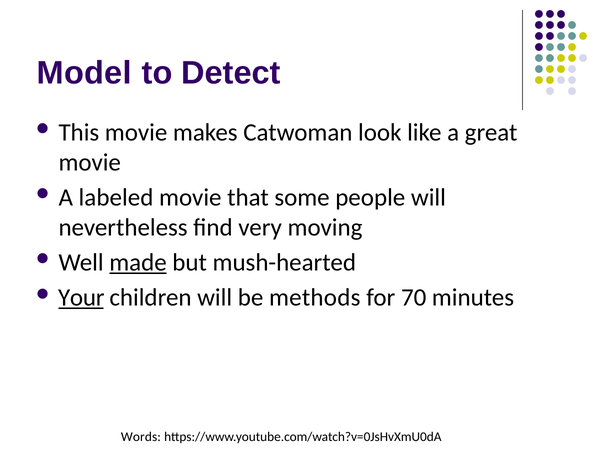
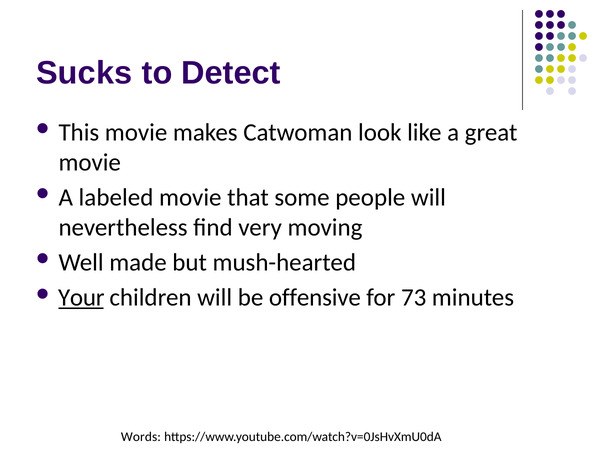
Model: Model -> Sucks
made underline: present -> none
methods: methods -> offensive
70: 70 -> 73
